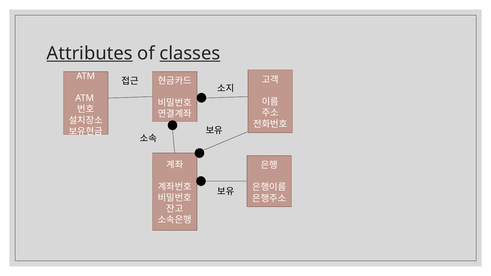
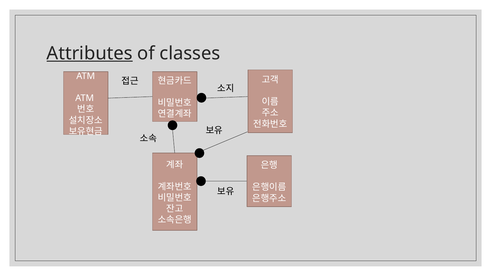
classes underline: present -> none
